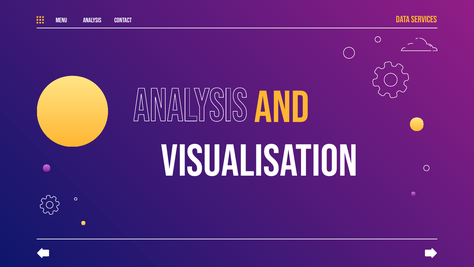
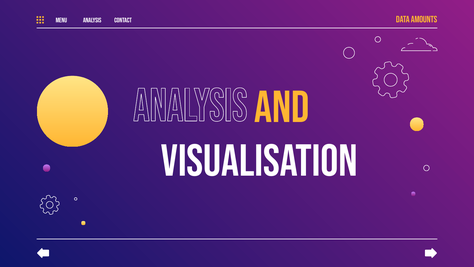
SERVICES: SERVICES -> AMOUNTS
